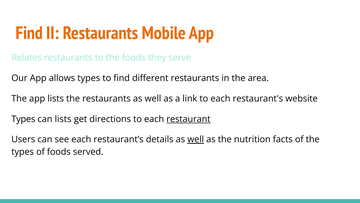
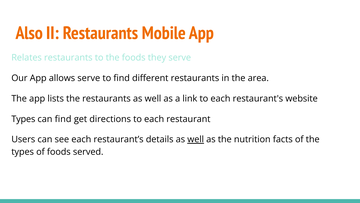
Find at (29, 33): Find -> Also
allows types: types -> serve
can lists: lists -> find
restaurant underline: present -> none
